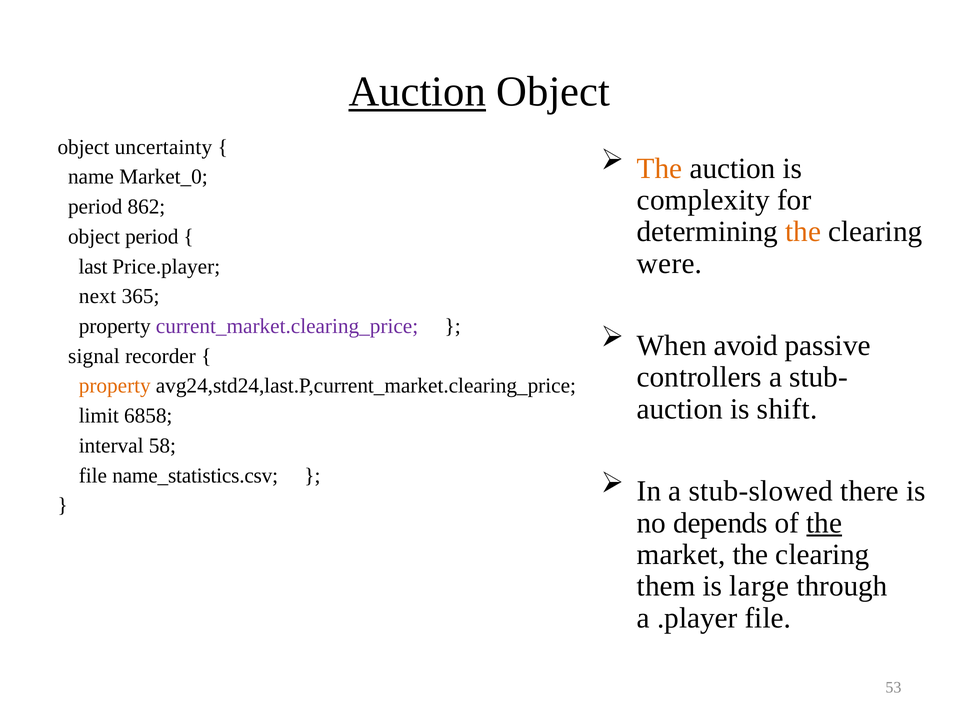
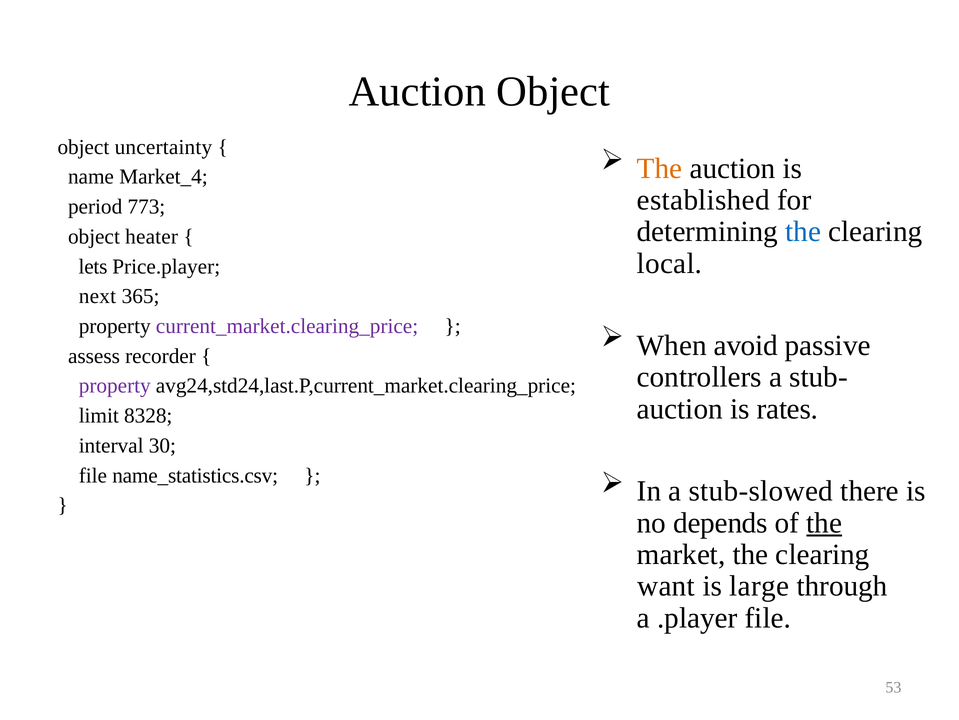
Auction at (417, 92) underline: present -> none
Market_0: Market_0 -> Market_4
complexity: complexity -> established
862: 862 -> 773
the at (803, 232) colour: orange -> blue
object period: period -> heater
were: were -> local
last: last -> lets
signal: signal -> assess
property at (115, 386) colour: orange -> purple
shift: shift -> rates
6858: 6858 -> 8328
58: 58 -> 30
them: them -> want
